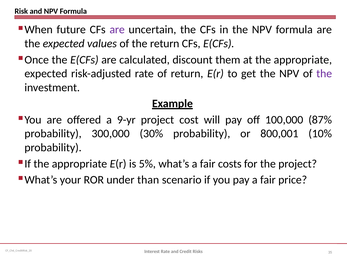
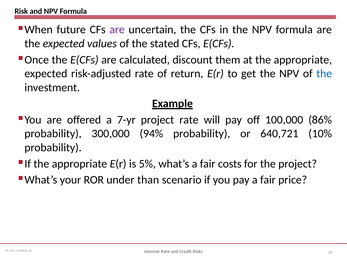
the return: return -> stated
the at (324, 74) colour: purple -> blue
9-yr: 9-yr -> 7-yr
project cost: cost -> rate
87%: 87% -> 86%
30%: 30% -> 94%
800,001: 800,001 -> 640,721
